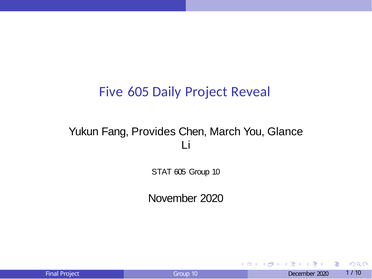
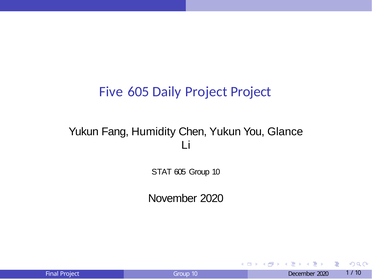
Project Reveal: Reveal -> Project
Provides: Provides -> Humidity
Chen March: March -> Yukun
